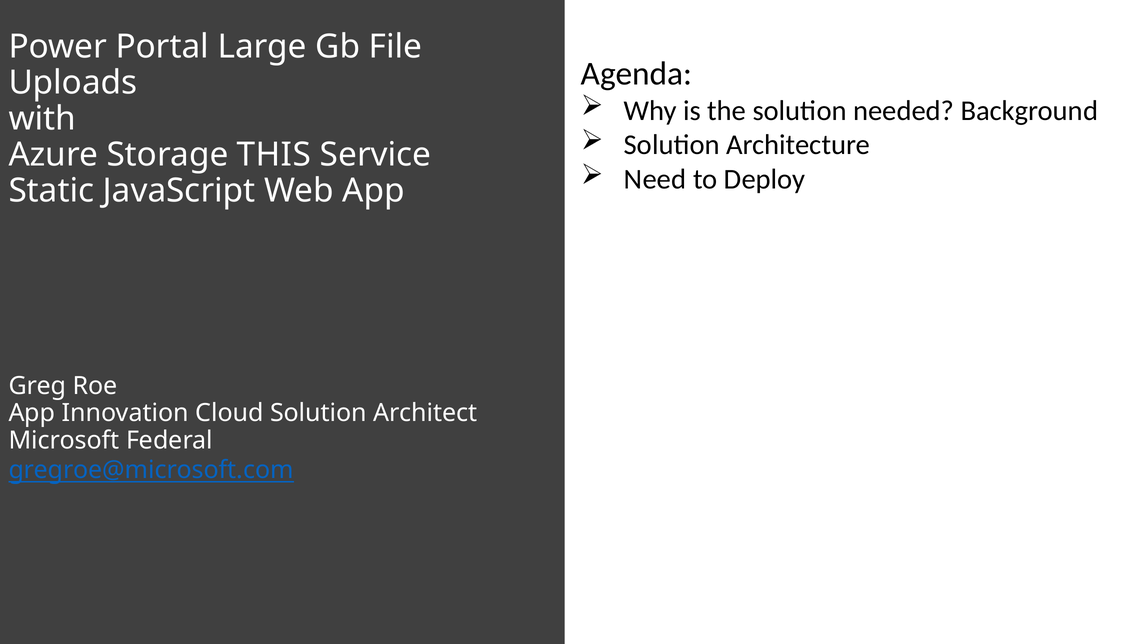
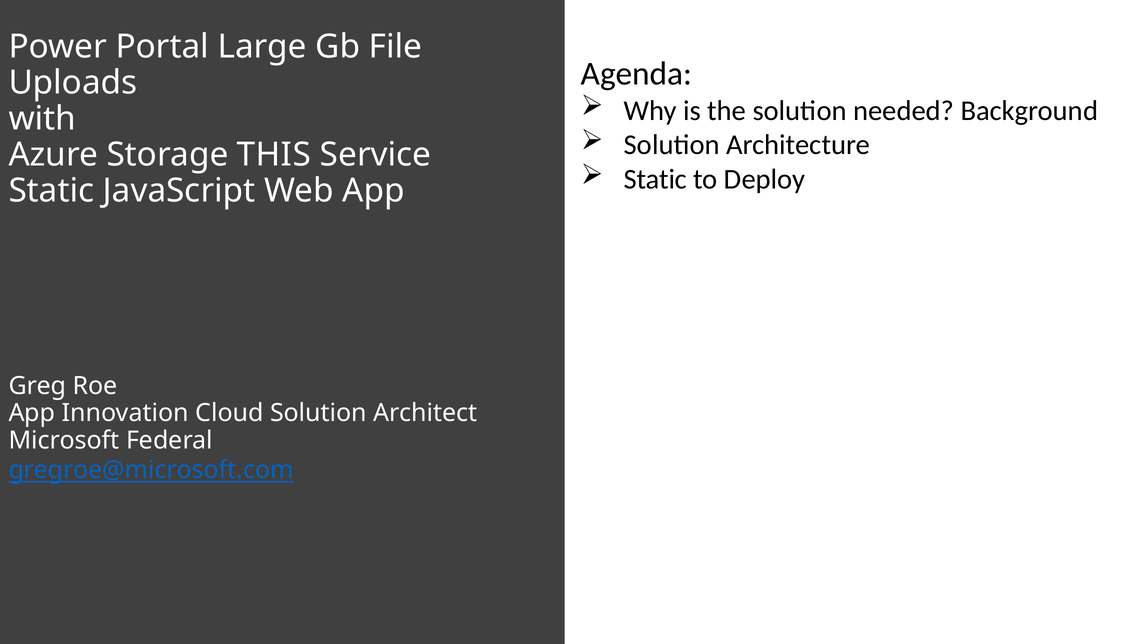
Need at (655, 179): Need -> Static
